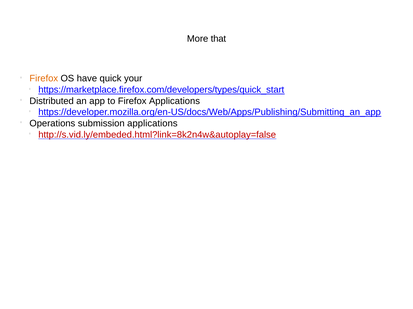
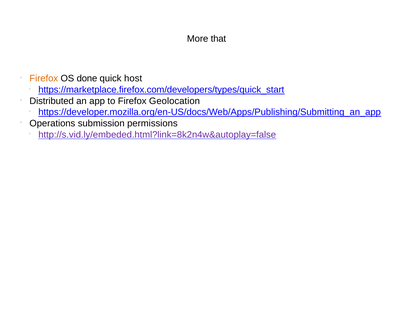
have: have -> done
your: your -> host
Firefox Applications: Applications -> Geolocation
submission applications: applications -> permissions
http://s.vid.ly/embeded.html?link=8k2n4w&autoplay=false colour: red -> purple
